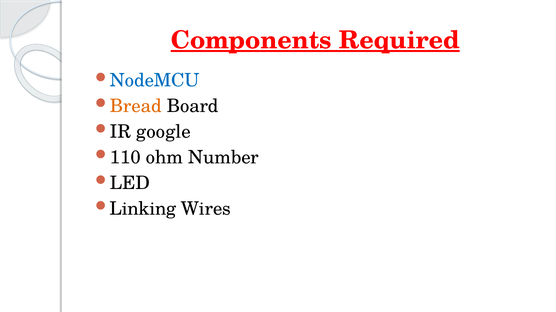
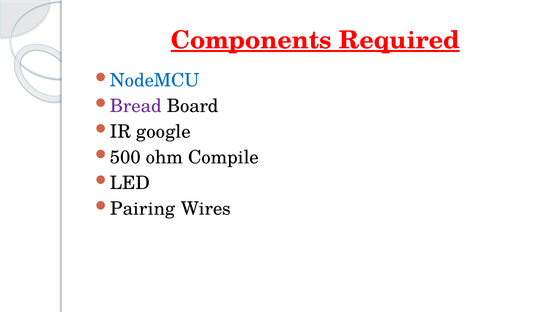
Bread colour: orange -> purple
110: 110 -> 500
Number: Number -> Compile
Linking: Linking -> Pairing
